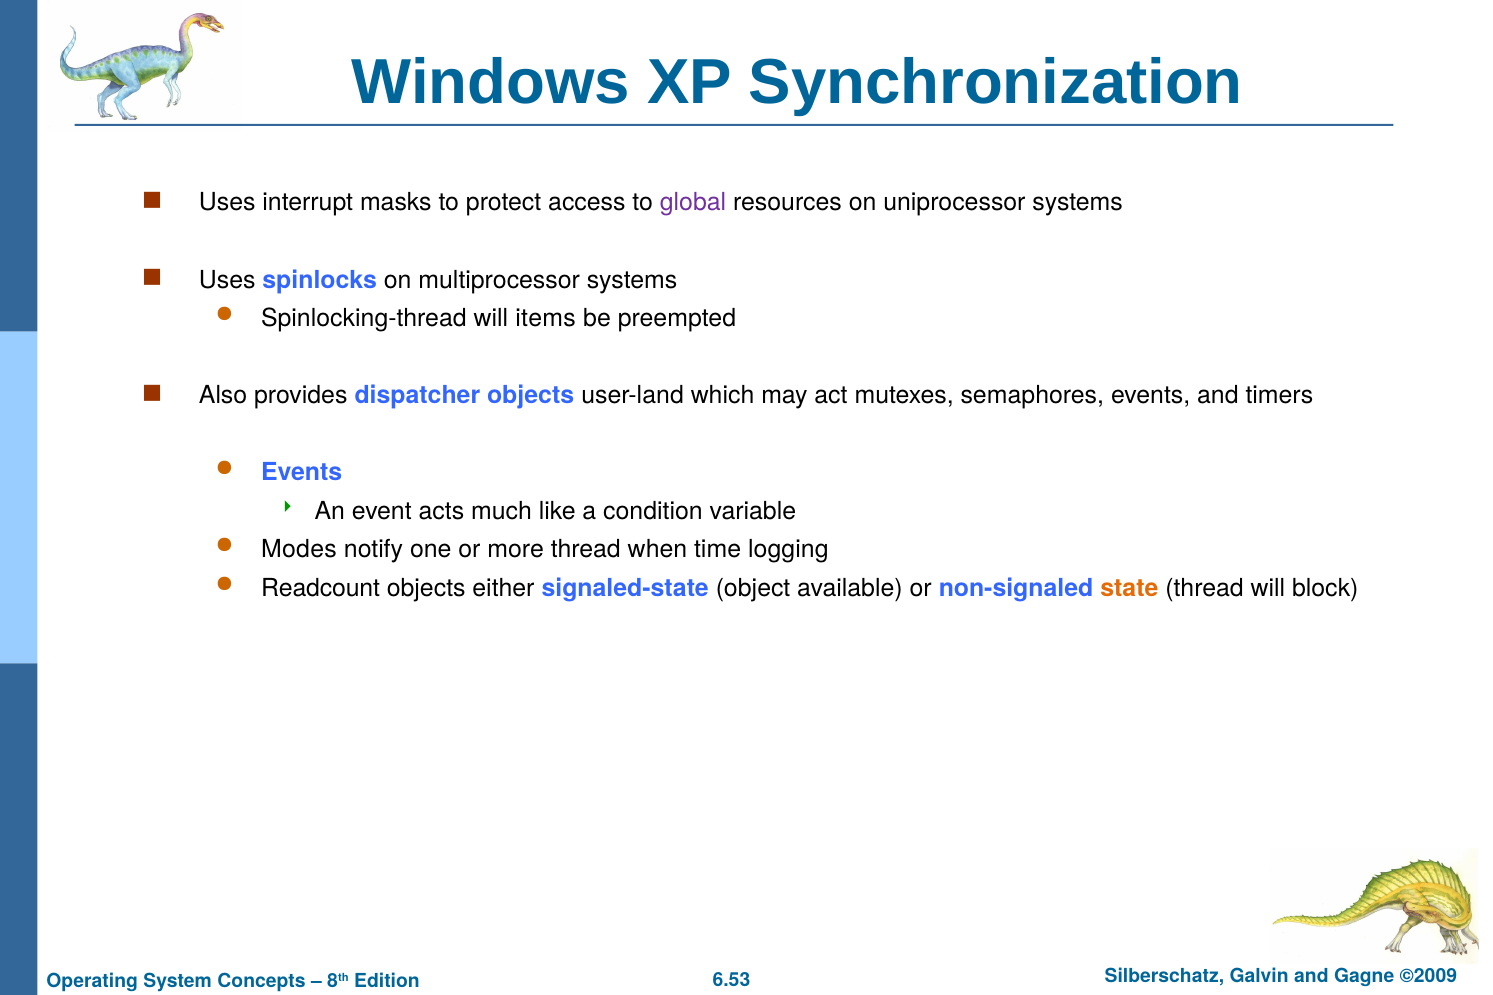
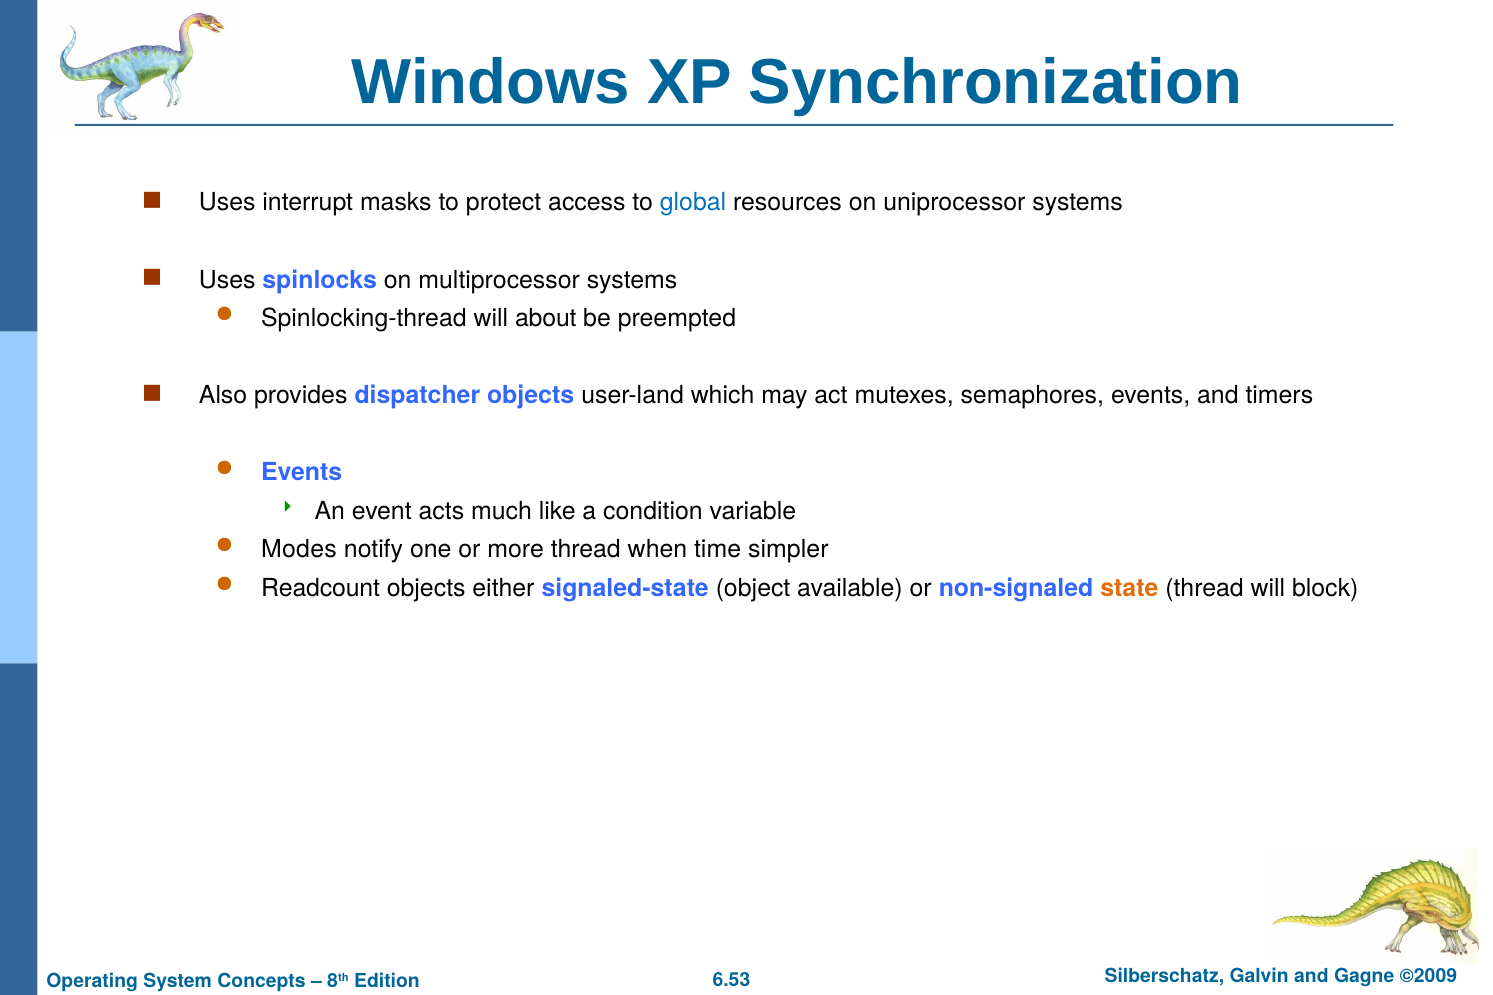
global colour: purple -> blue
items: items -> about
logging: logging -> simpler
